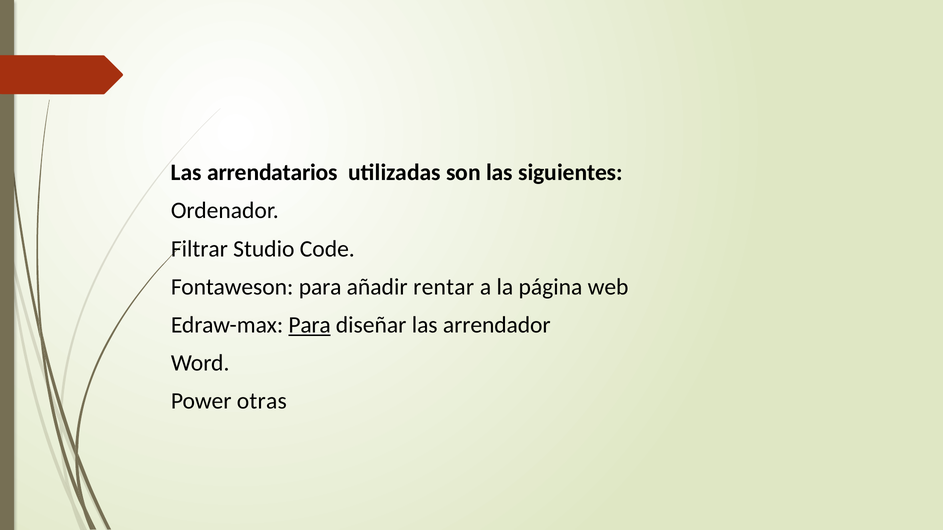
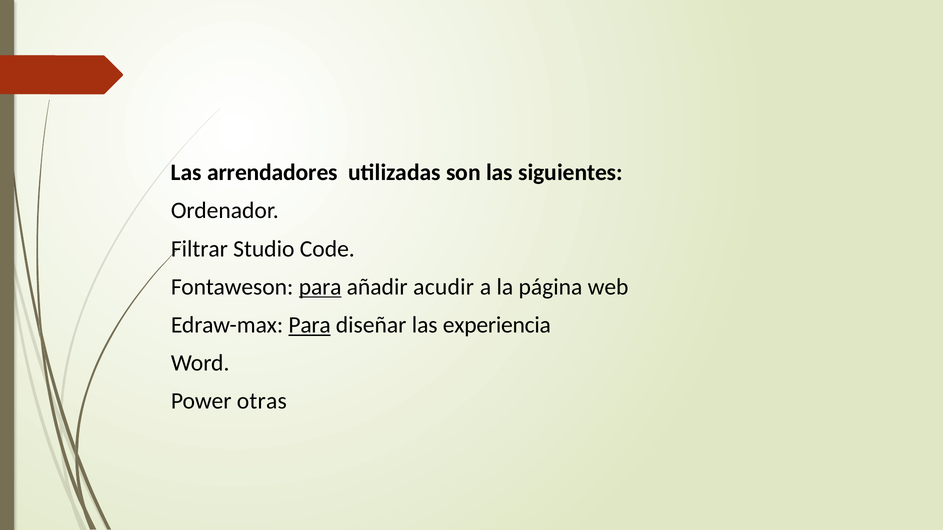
arrendatarios: arrendatarios -> arrendadores
para at (320, 287) underline: none -> present
rentar: rentar -> acudir
arrendador: arrendador -> experiencia
